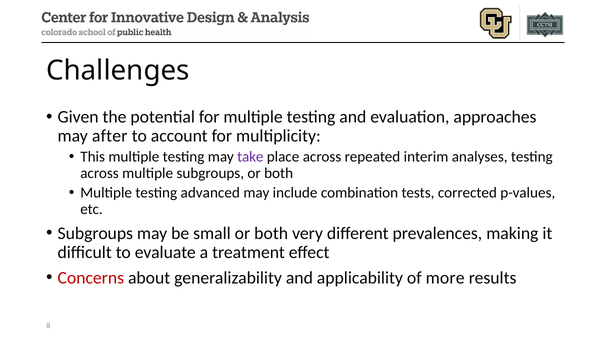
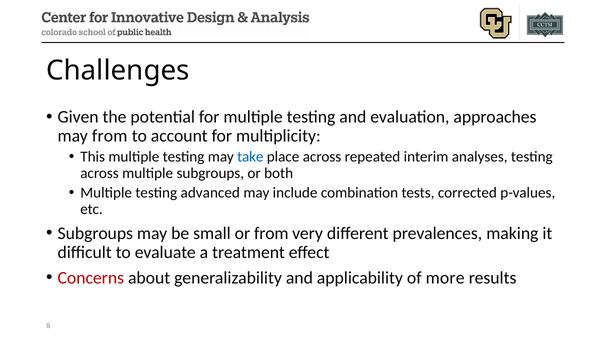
may after: after -> from
take colour: purple -> blue
small or both: both -> from
